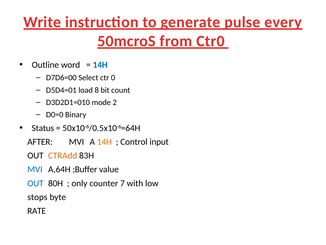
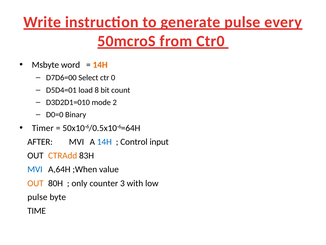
Outline: Outline -> Msbyte
14H at (100, 65) colour: blue -> orange
Status: Status -> Timer
14H at (104, 142) colour: orange -> blue
;Buffer: ;Buffer -> ;When
OUT at (35, 183) colour: blue -> orange
7: 7 -> 3
stops at (37, 197): stops -> pulse
RATE: RATE -> TIME
